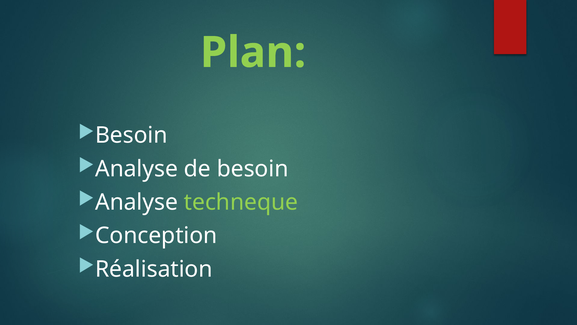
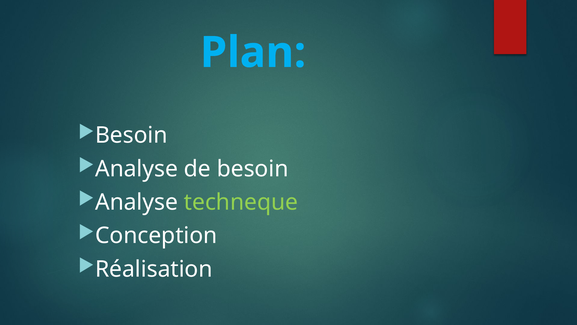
Plan colour: light green -> light blue
